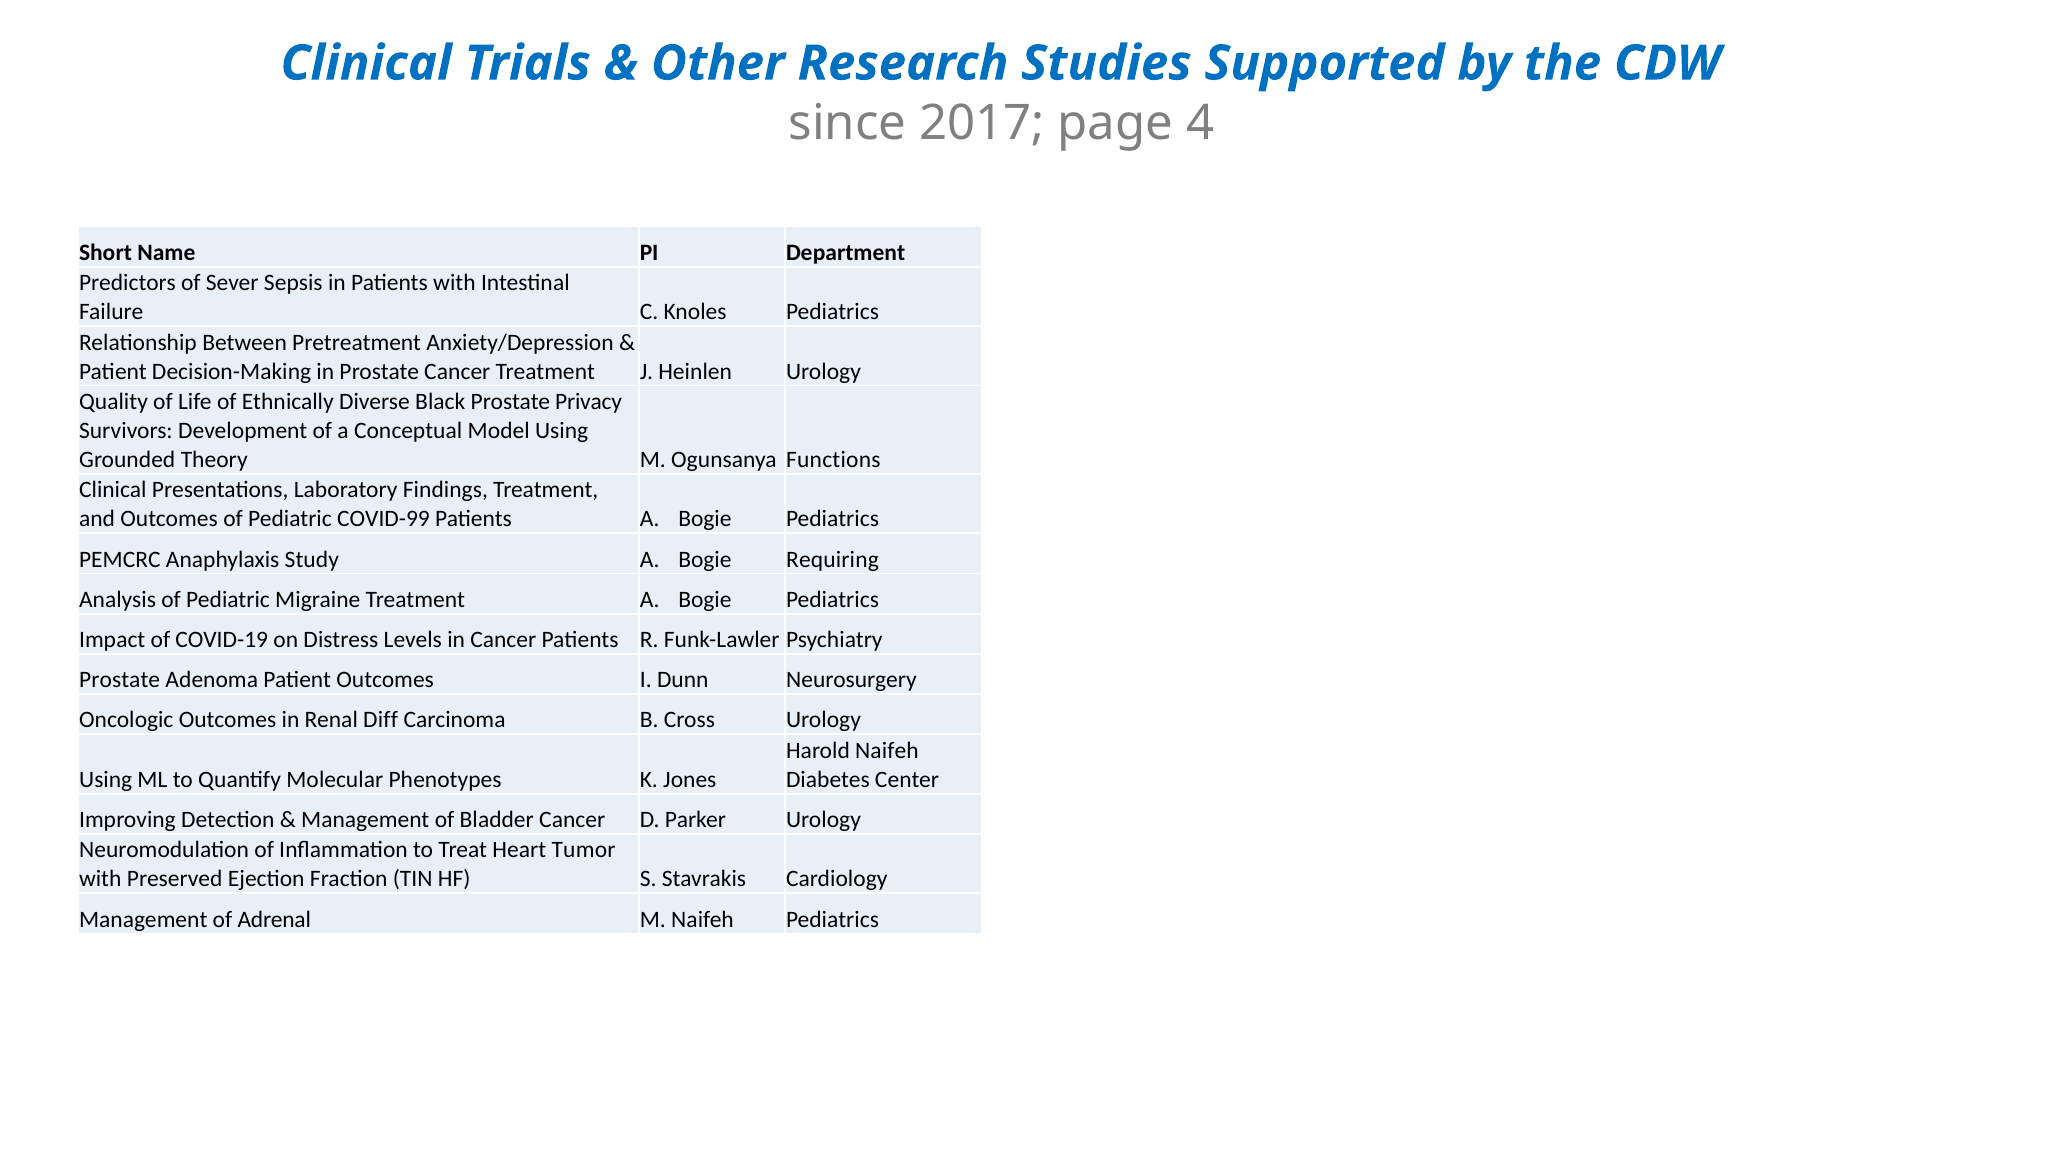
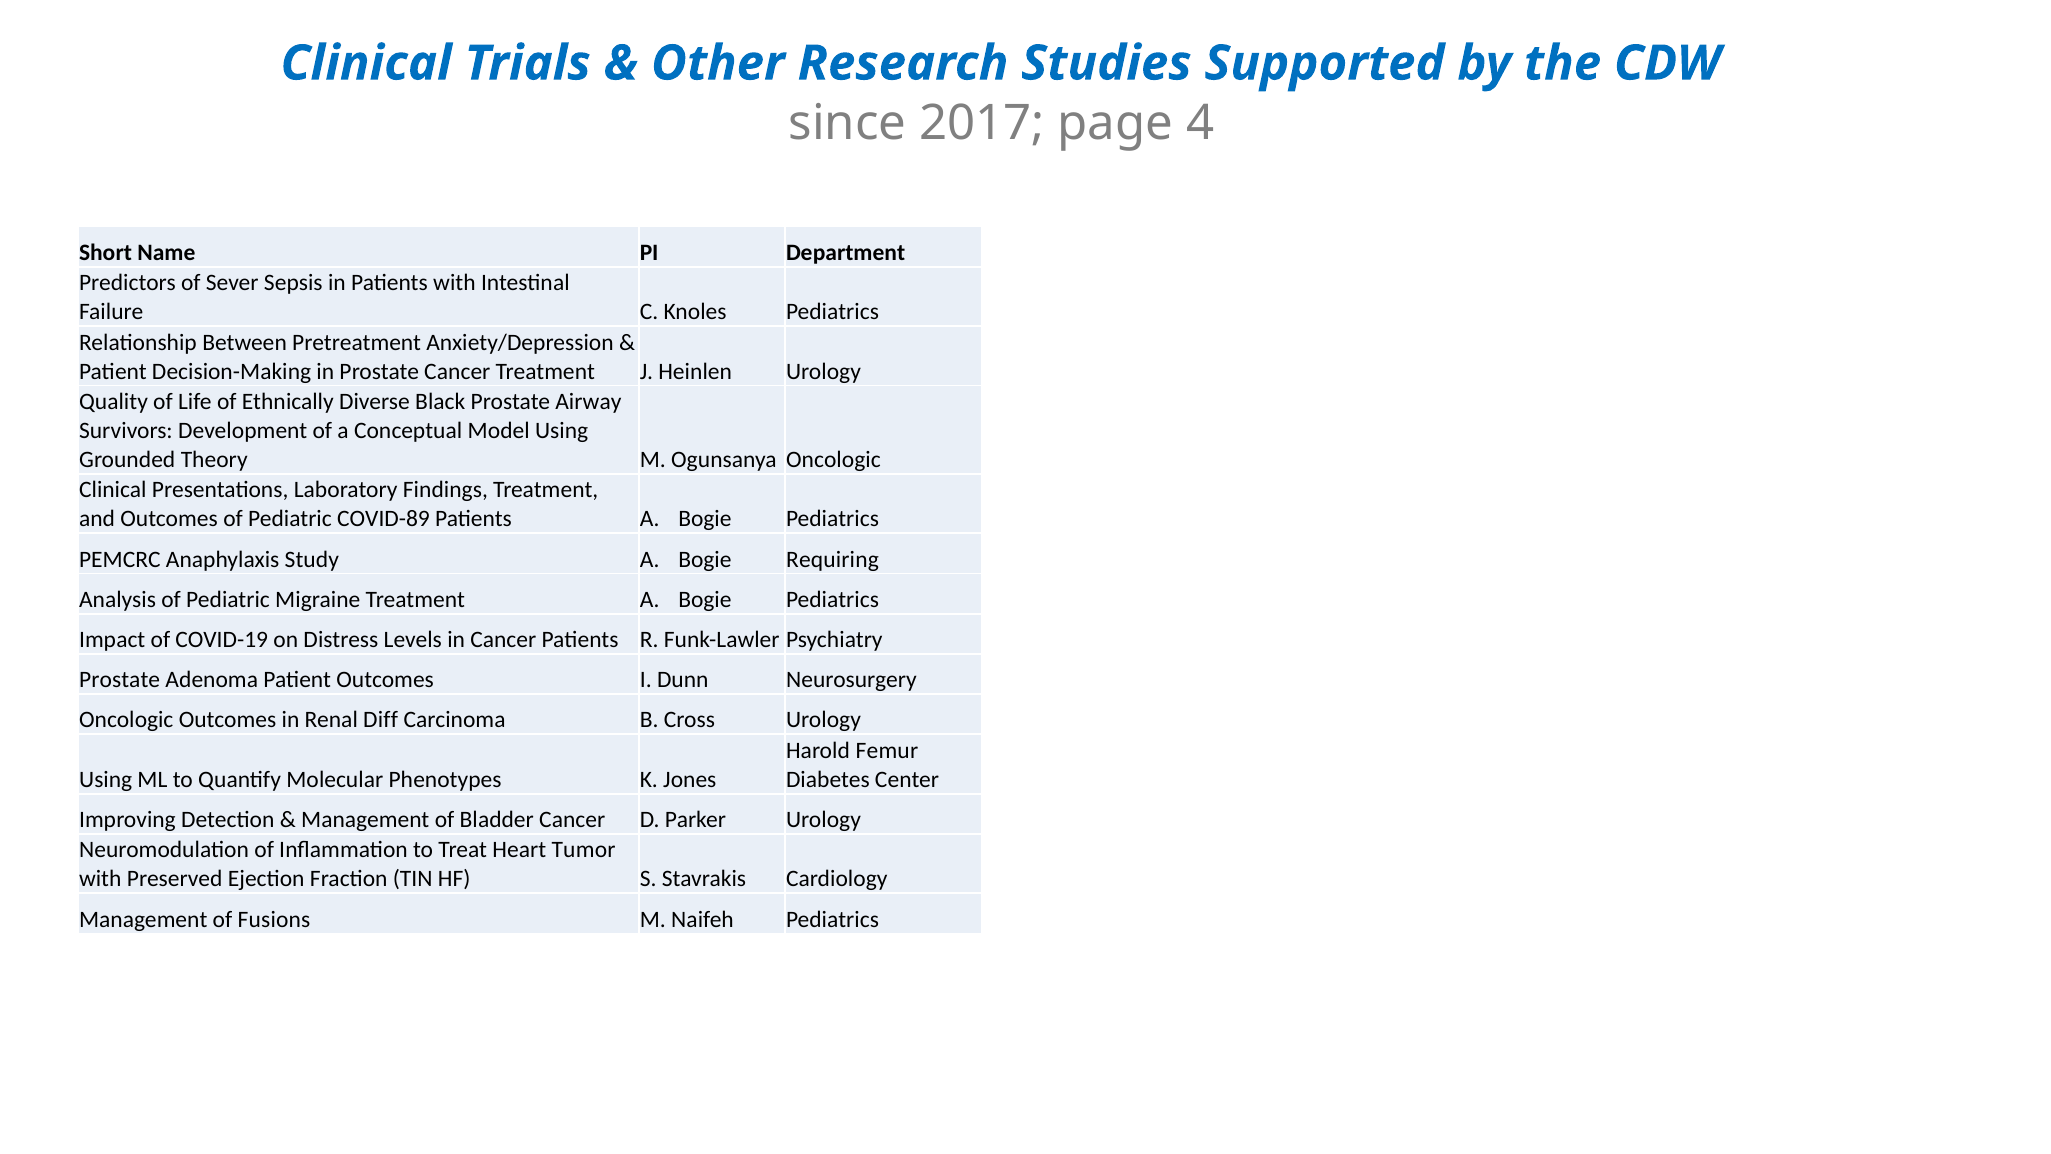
Privacy: Privacy -> Airway
Ogunsanya Functions: Functions -> Oncologic
COVID-99: COVID-99 -> COVID-89
Harold Naifeh: Naifeh -> Femur
Adrenal: Adrenal -> Fusions
